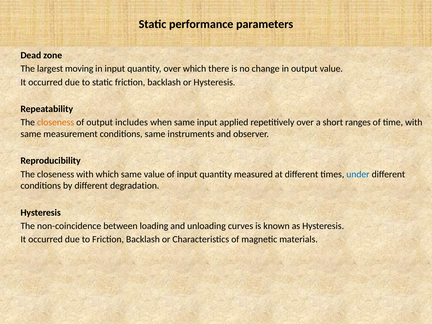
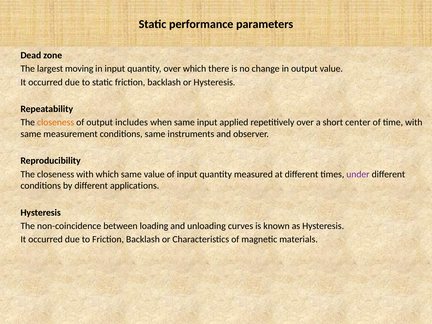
ranges: ranges -> center
under colour: blue -> purple
degradation: degradation -> applications
